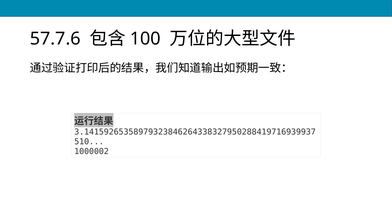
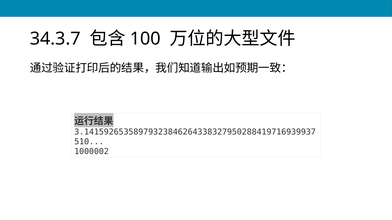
57.7.6: 57.7.6 -> 34.3.7
